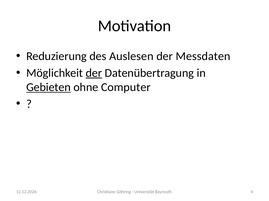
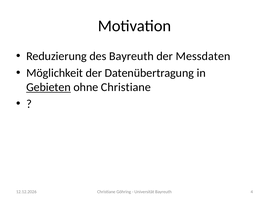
des Auslesen: Auslesen -> Bayreuth
der at (94, 73) underline: present -> none
ohne Computer: Computer -> Christiane
